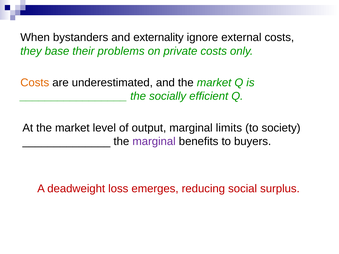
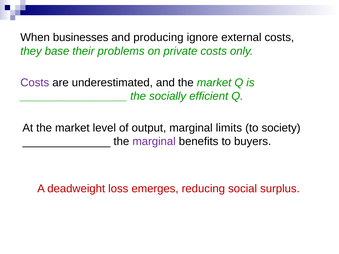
bystanders: bystanders -> businesses
externality: externality -> producing
Costs at (35, 83) colour: orange -> purple
